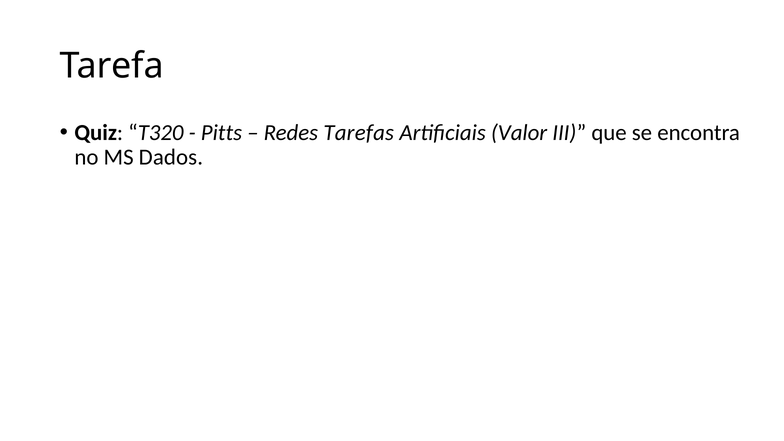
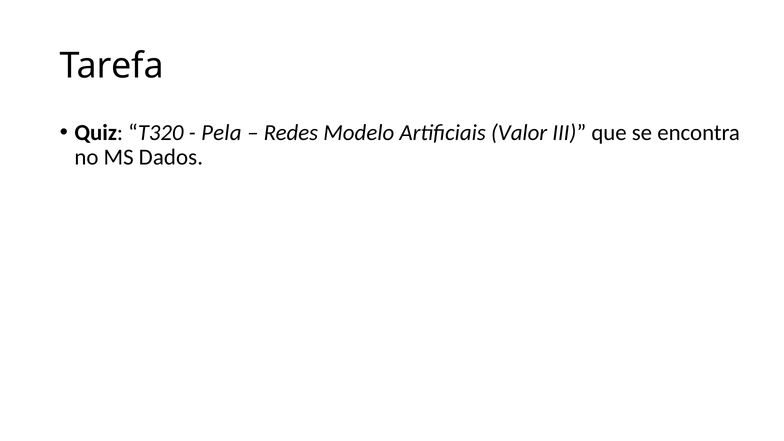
Pitts: Pitts -> Pela
Tarefas: Tarefas -> Modelo
